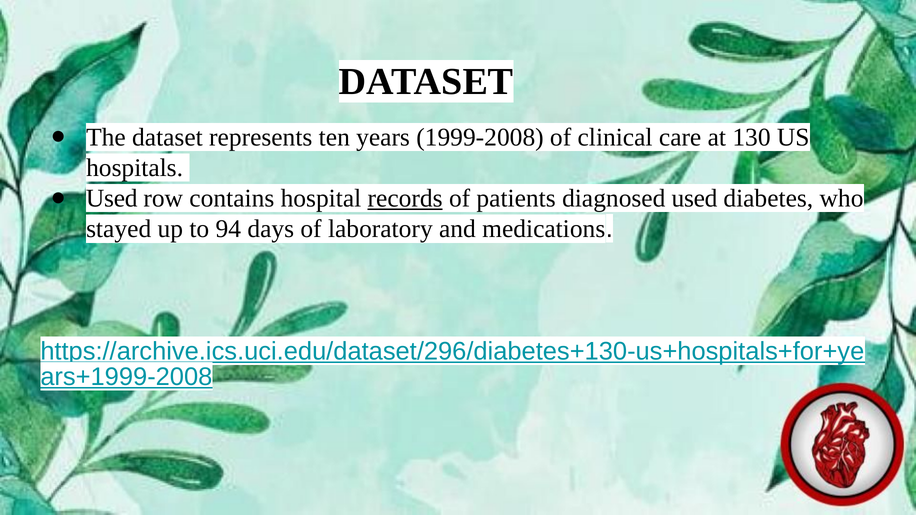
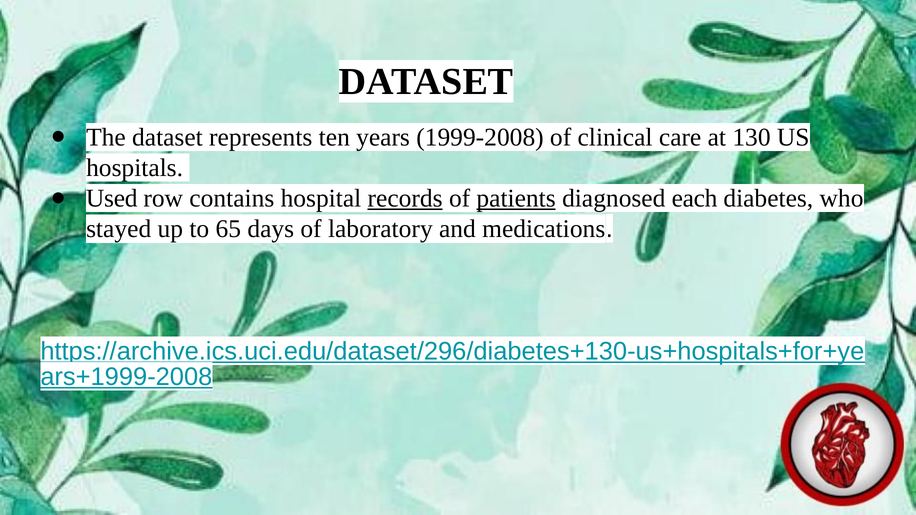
patients underline: none -> present
diagnosed used: used -> each
94: 94 -> 65
